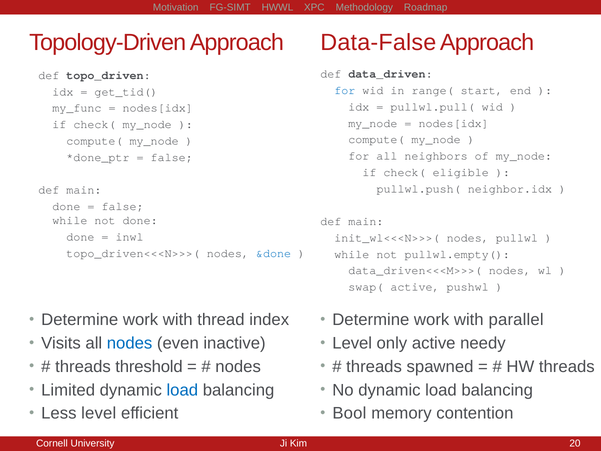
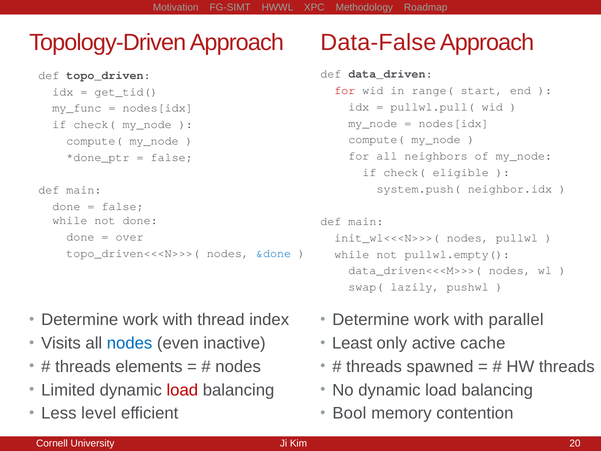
for at (345, 90) colour: blue -> red
pullwl.push(: pullwl.push( -> system.push(
inwl: inwl -> over
swap( active: active -> lazily
Level at (352, 343): Level -> Least
needy: needy -> cache
threshold: threshold -> elements
load at (182, 390) colour: blue -> red
